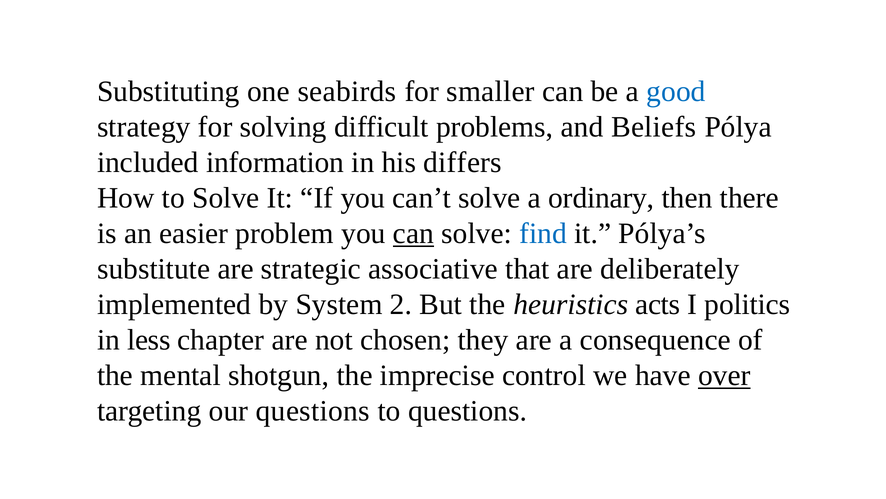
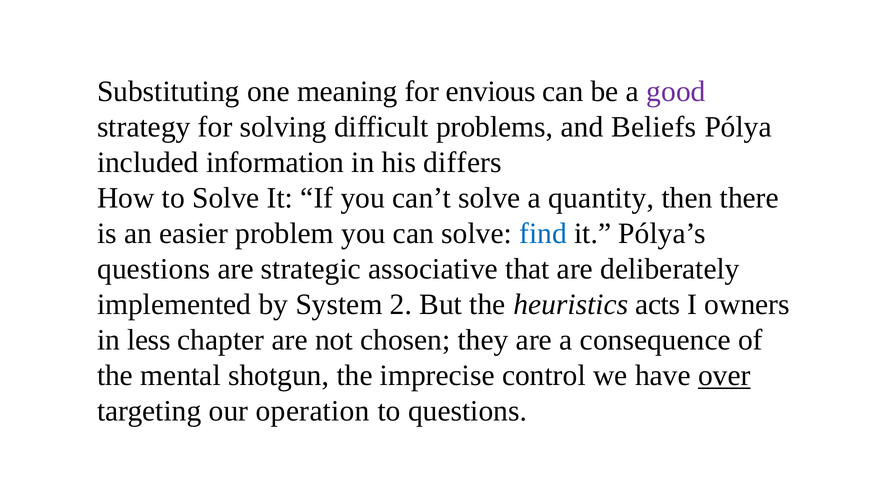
seabirds: seabirds -> meaning
smaller: smaller -> envious
good colour: blue -> purple
ordinary: ordinary -> quantity
can at (413, 233) underline: present -> none
substitute at (154, 269): substitute -> questions
politics: politics -> owners
our questions: questions -> operation
